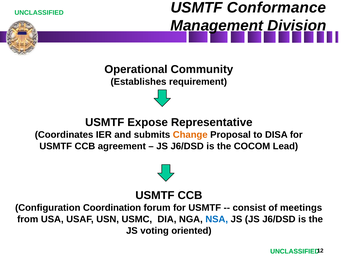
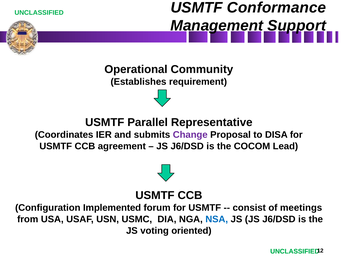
Division: Division -> Support
Expose: Expose -> Parallel
Change colour: orange -> purple
Coordination: Coordination -> Implemented
